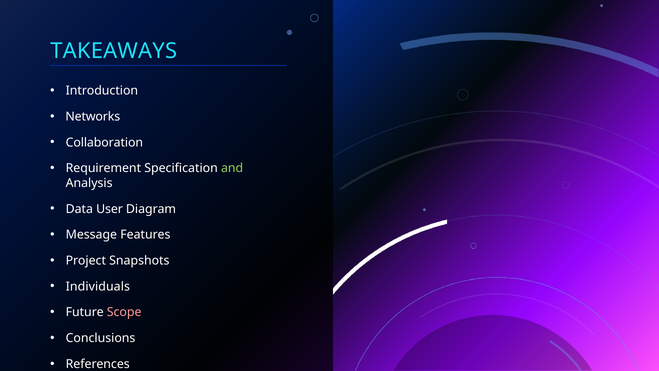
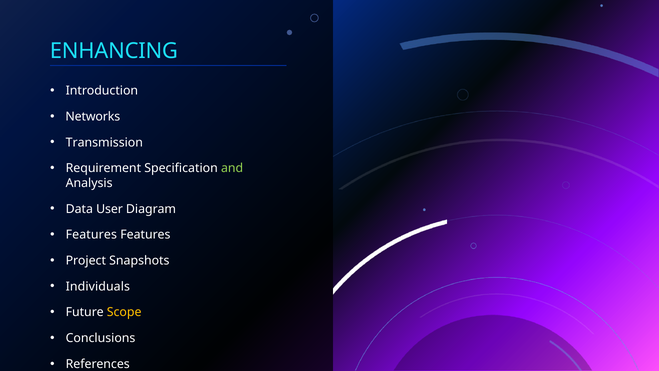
TAKEAWAYS: TAKEAWAYS -> ENHANCING
Collaboration: Collaboration -> Transmission
Message at (91, 235): Message -> Features
Scope colour: pink -> yellow
